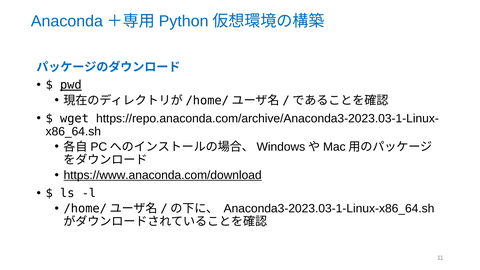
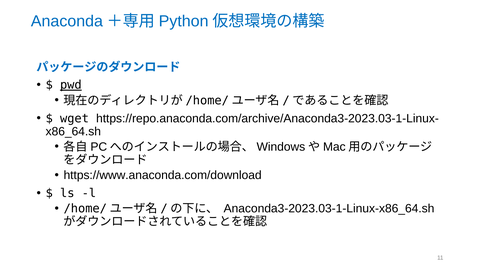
https://www.anaconda.com/download underline: present -> none
